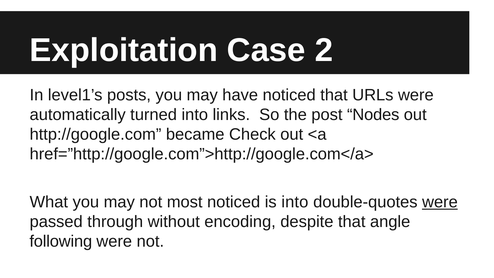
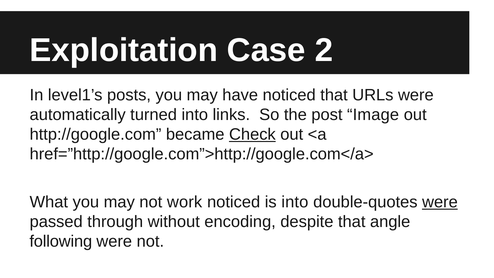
Nodes: Nodes -> Image
Check underline: none -> present
most: most -> work
